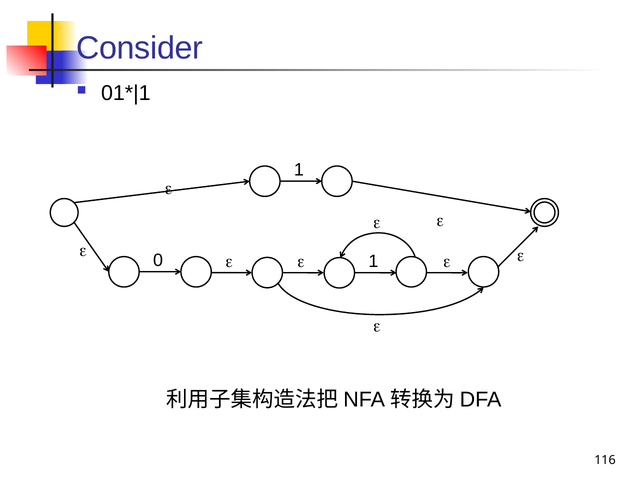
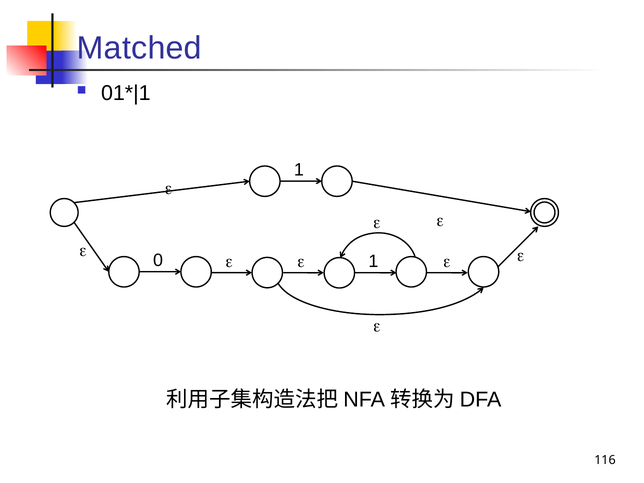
Consider: Consider -> Matched
